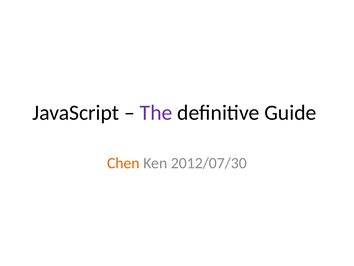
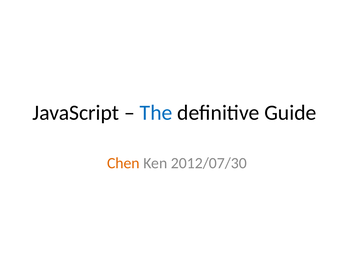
The colour: purple -> blue
